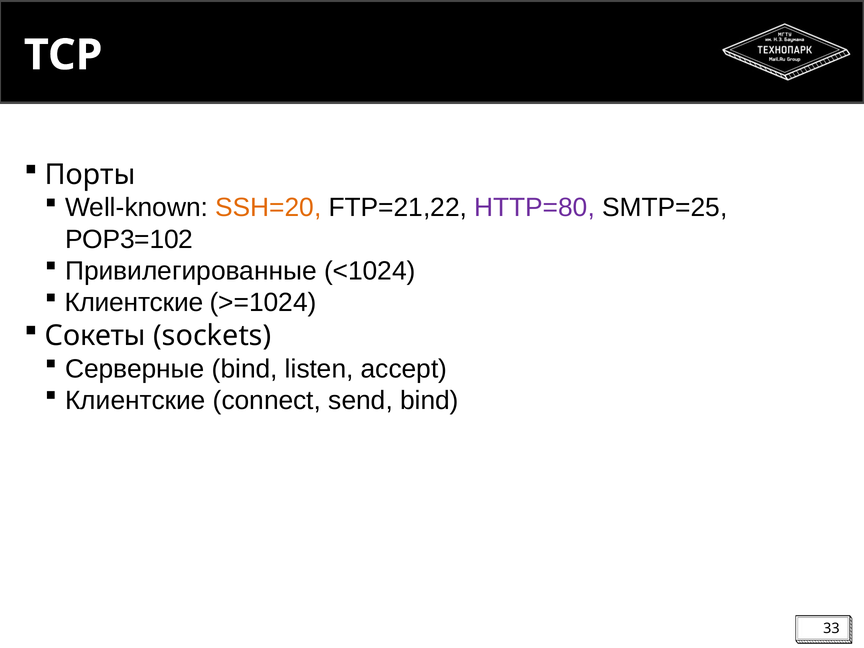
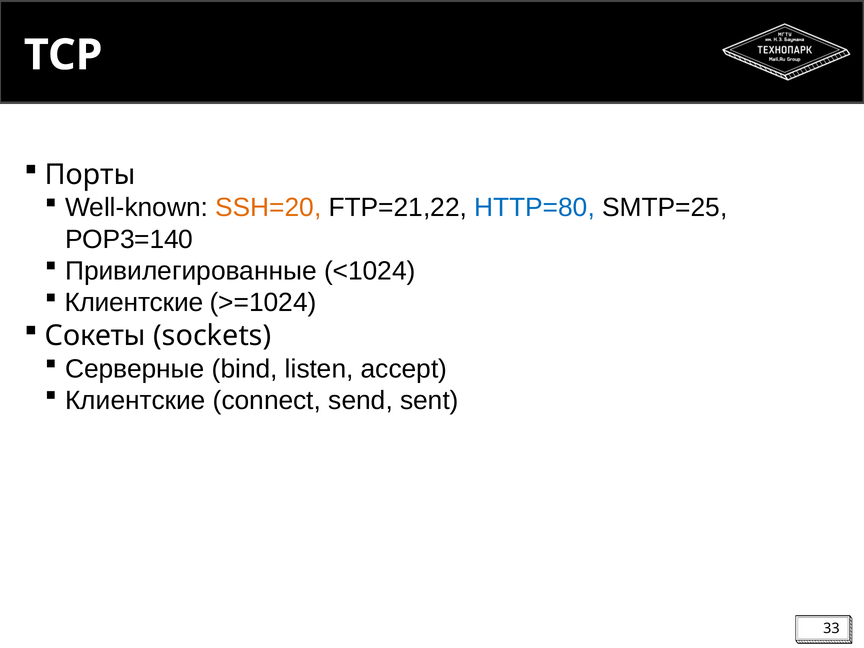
HTTP=80 colour: purple -> blue
POP3=102: POP3=102 -> POP3=140
send bind: bind -> sent
